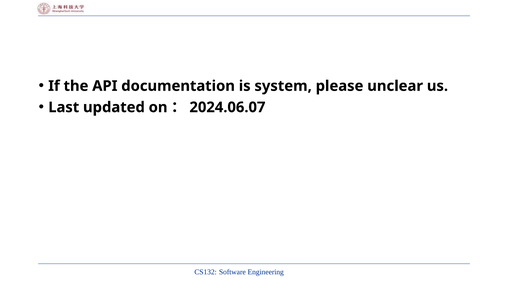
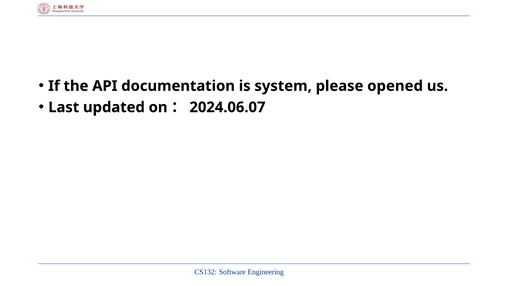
unclear: unclear -> opened
